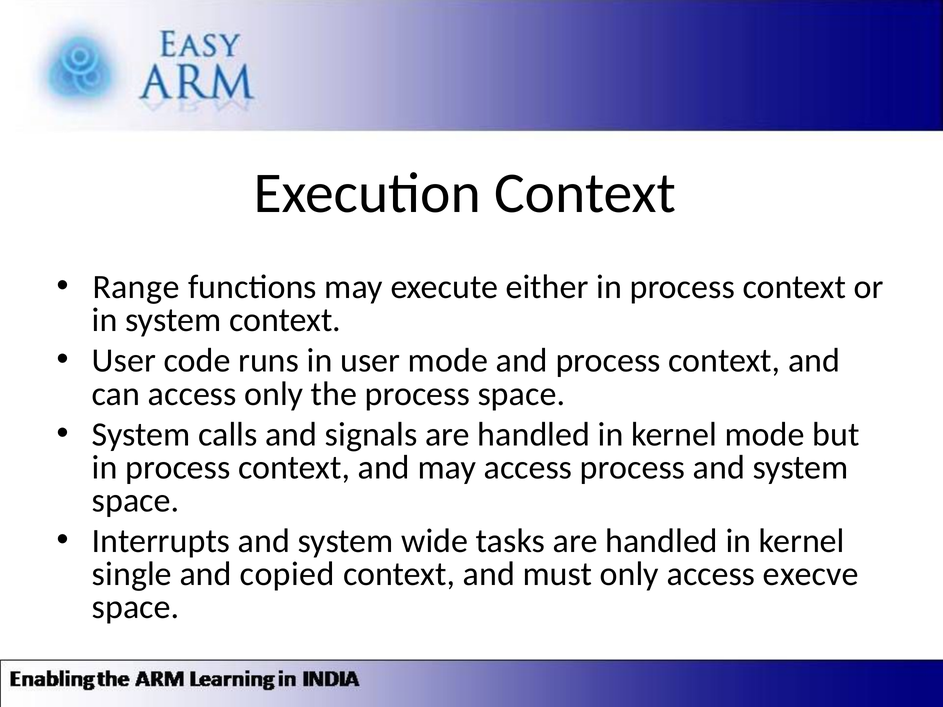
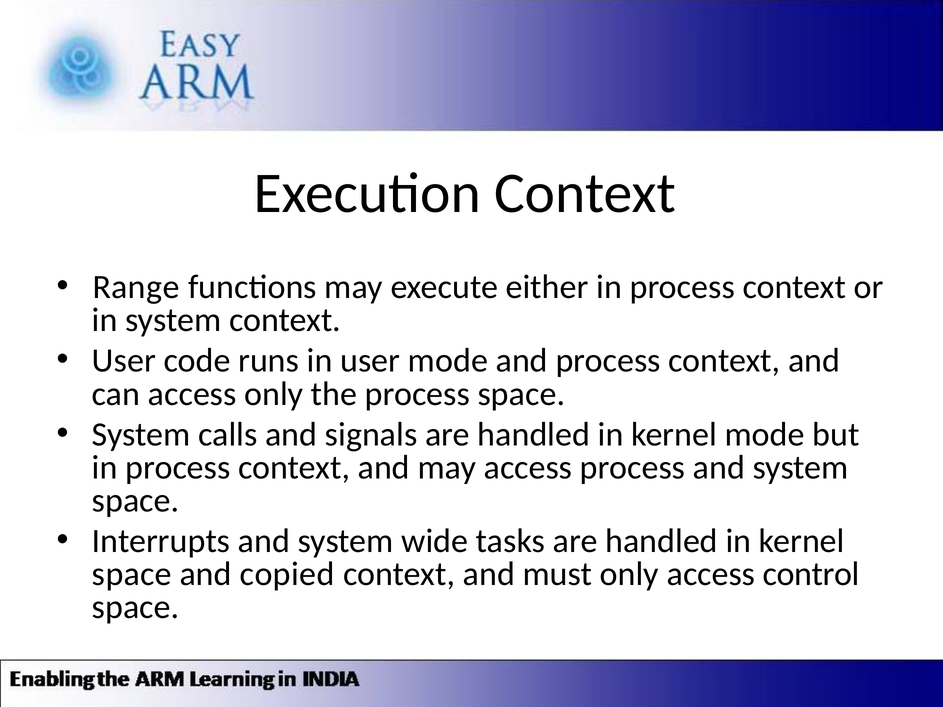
single at (132, 574): single -> space
execve: execve -> control
